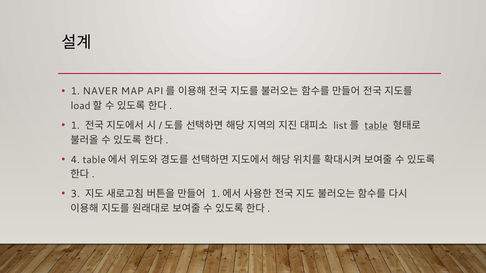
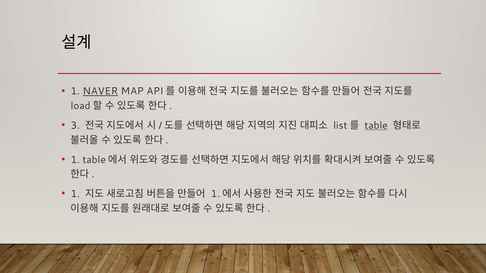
NAVER underline: none -> present
1 at (75, 126): 1 -> 3
4 at (75, 160): 4 -> 1
3 at (75, 194): 3 -> 1
